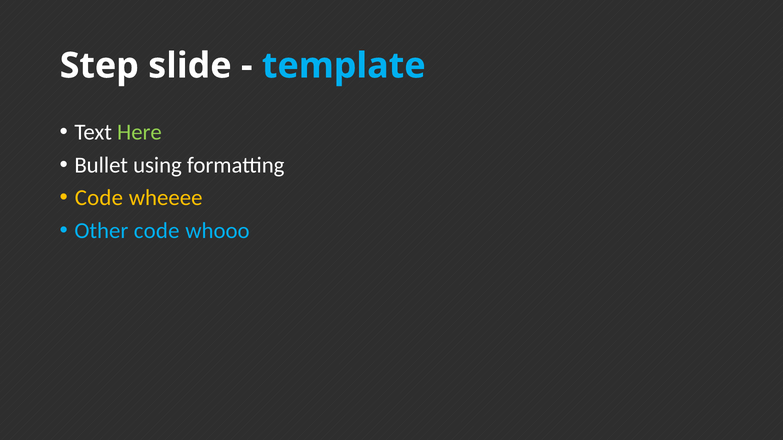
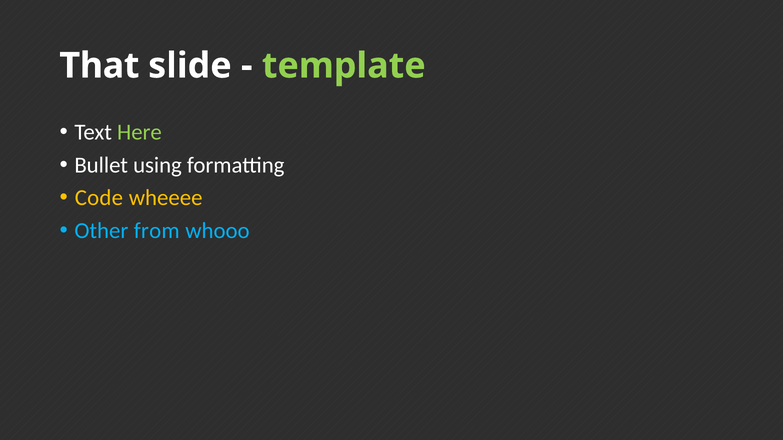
Step: Step -> That
template colour: light blue -> light green
Other code: code -> from
